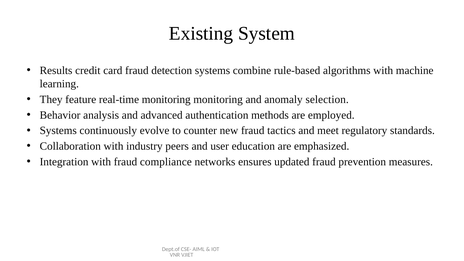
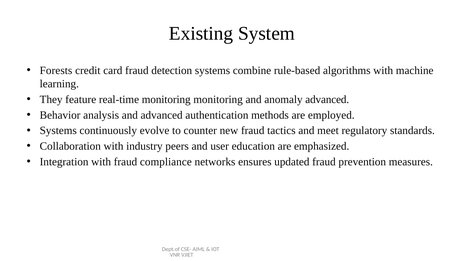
Results: Results -> Forests
anomaly selection: selection -> advanced
